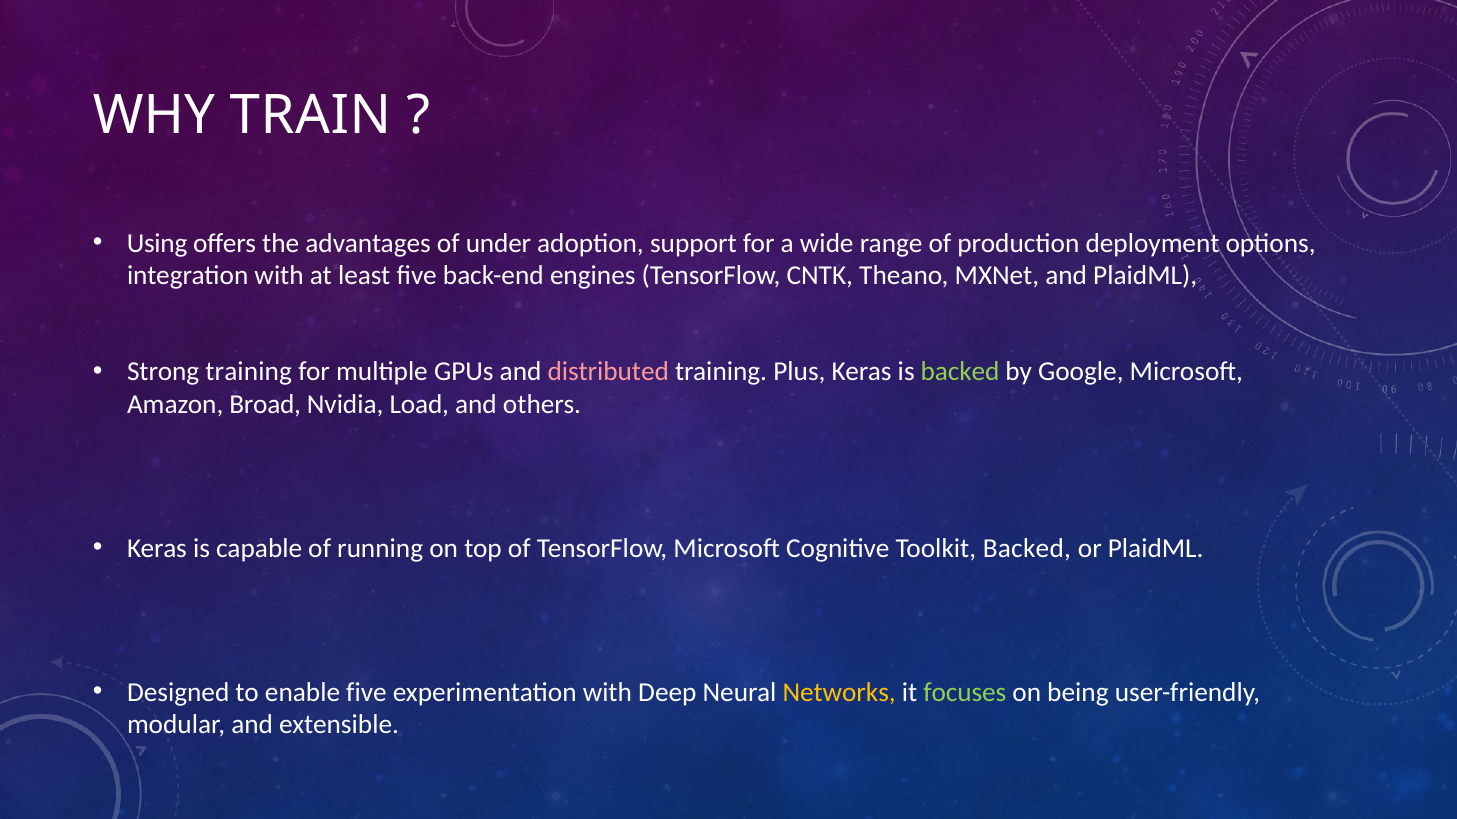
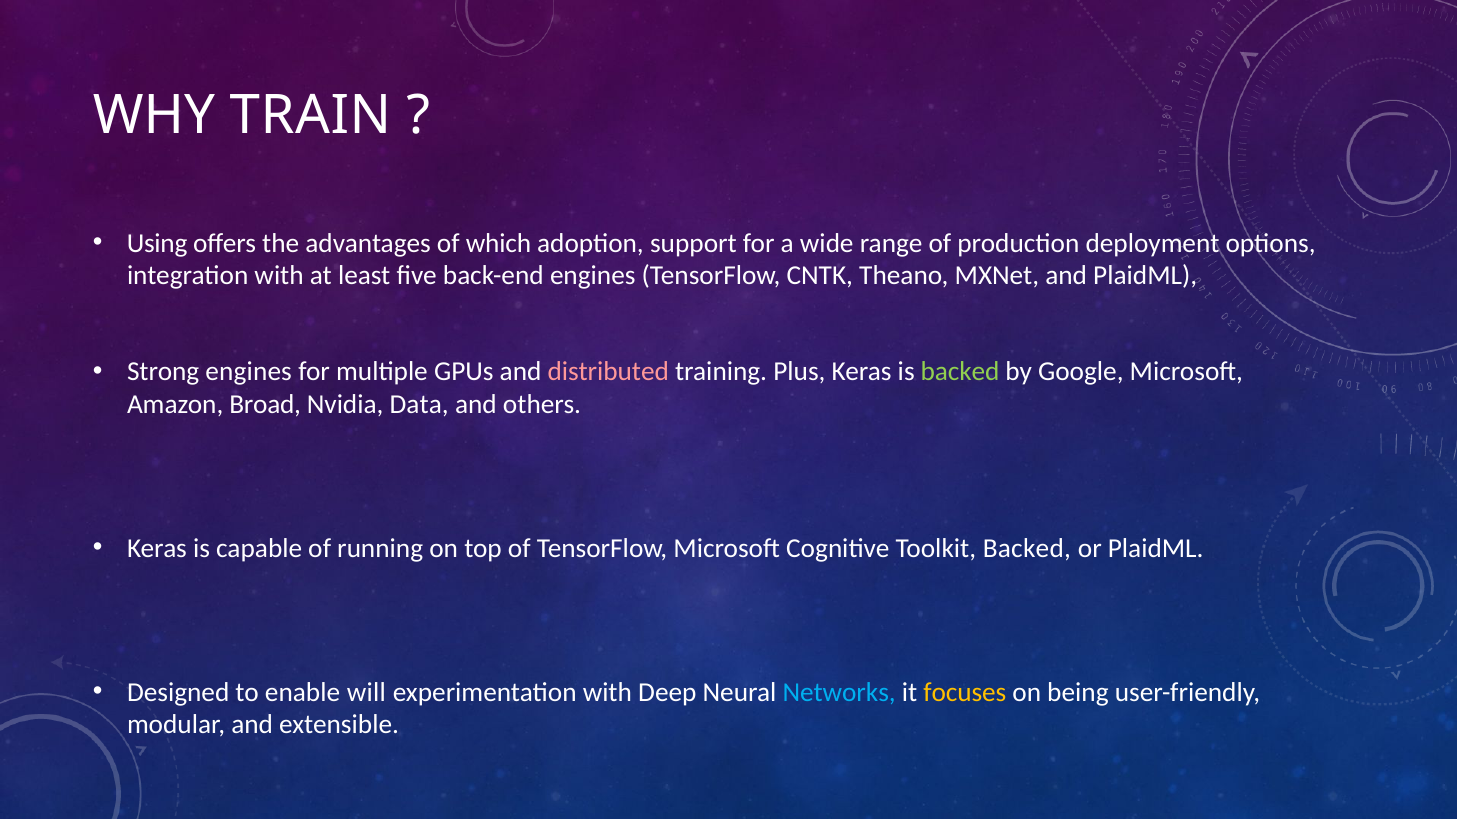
under: under -> which
Strong training: training -> engines
Load: Load -> Data
enable five: five -> will
Networks colour: yellow -> light blue
focuses colour: light green -> yellow
